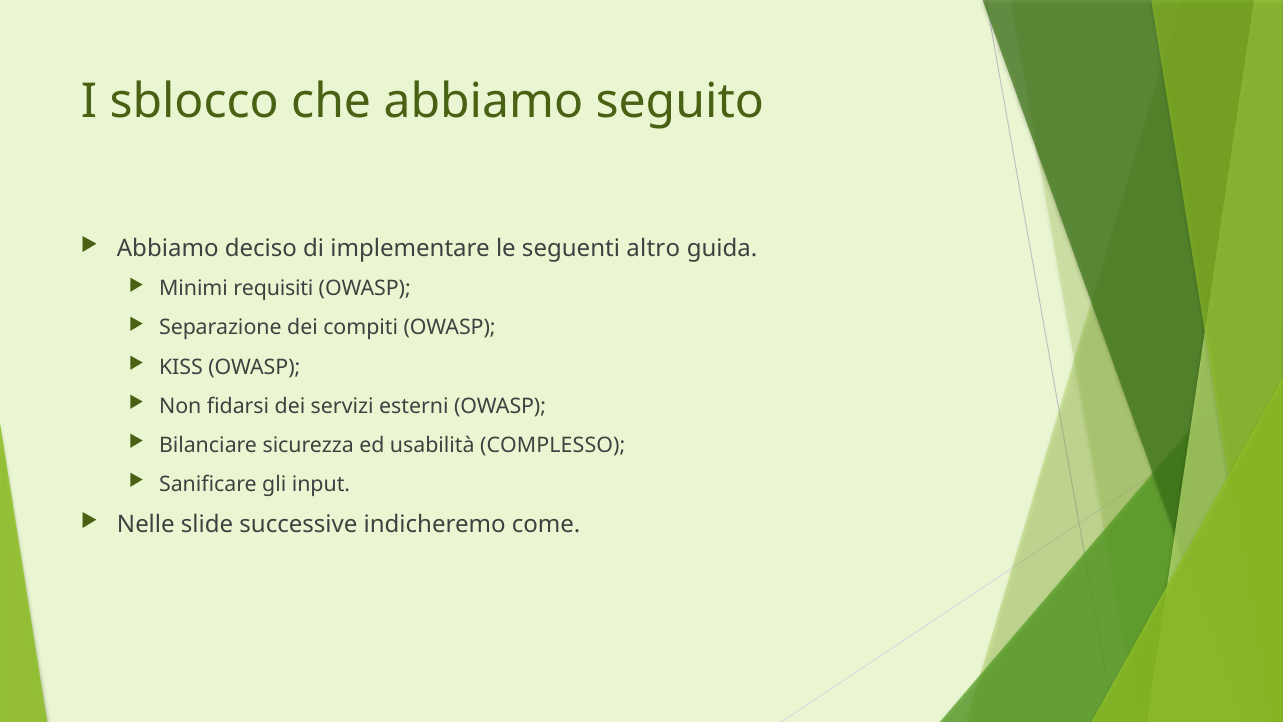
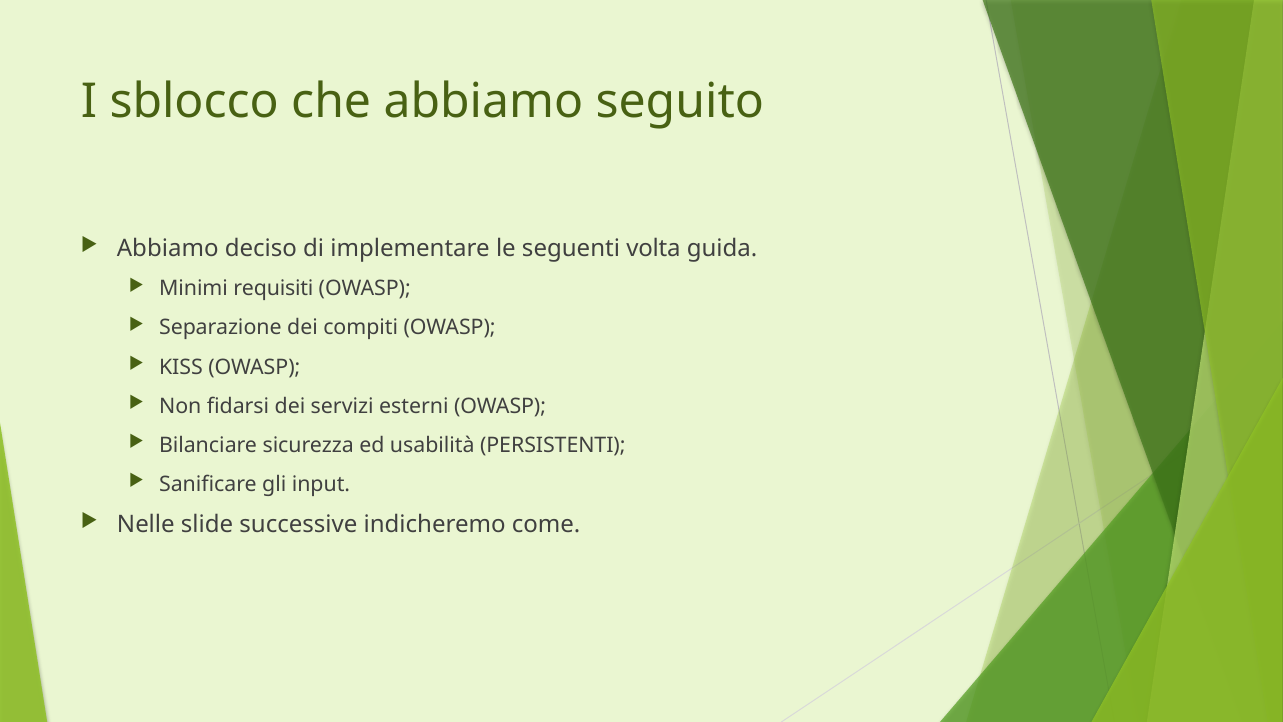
altro: altro -> volta
COMPLESSO: COMPLESSO -> PERSISTENTI
